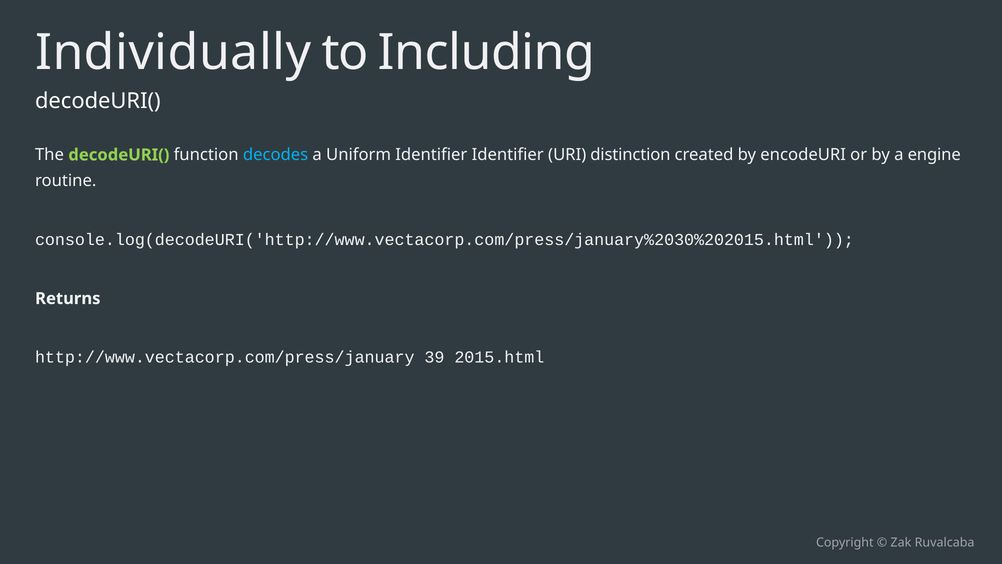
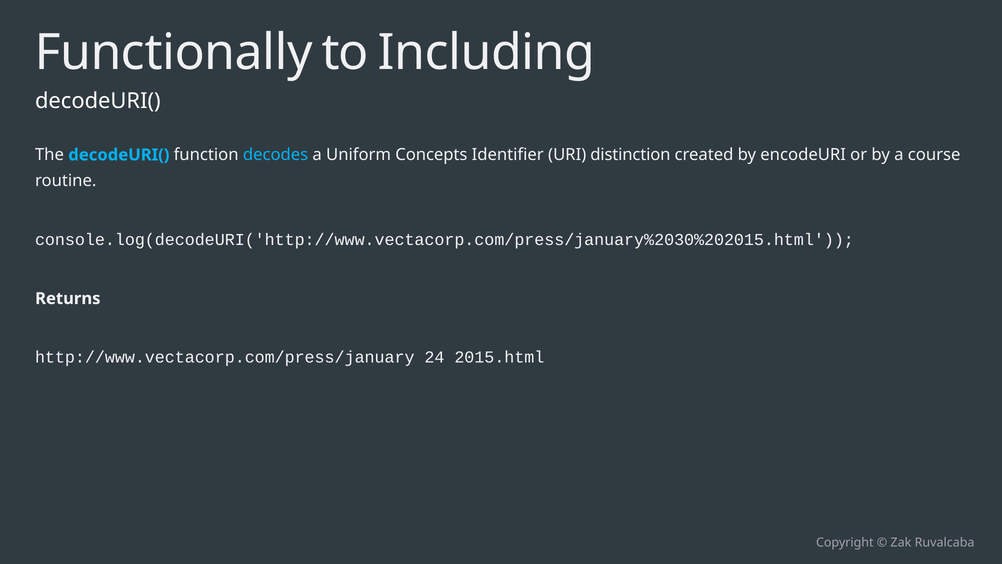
Individually: Individually -> Functionally
decodeURI( at (119, 155) colour: light green -> light blue
Uniform Identifier: Identifier -> Concepts
engine: engine -> course
39: 39 -> 24
